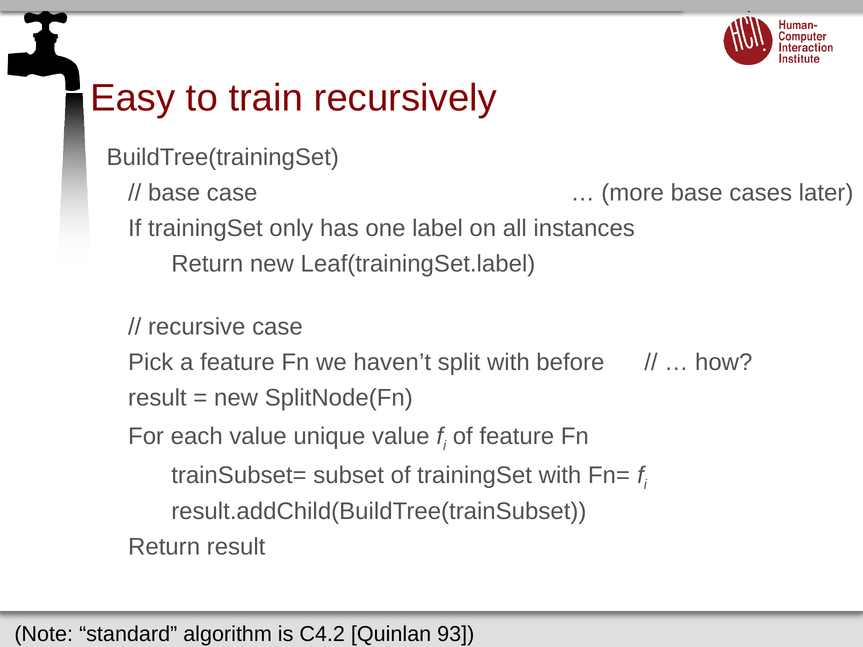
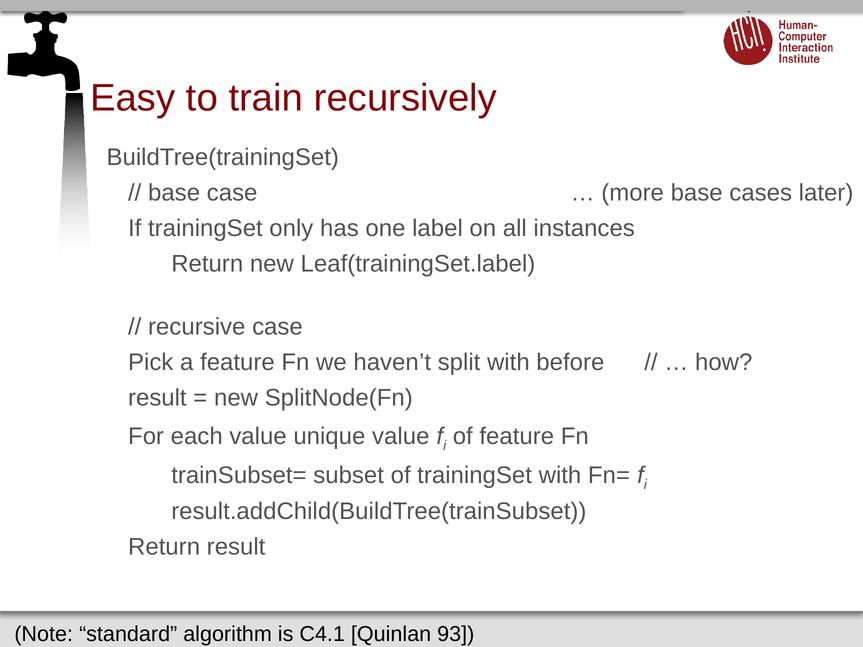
C4.2: C4.2 -> C4.1
